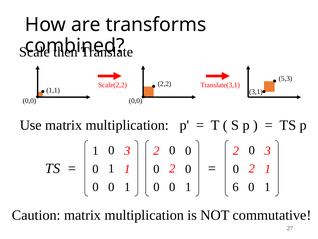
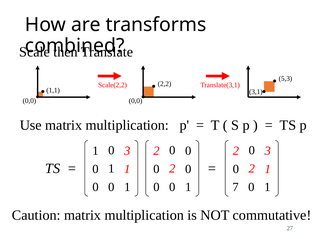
6: 6 -> 7
